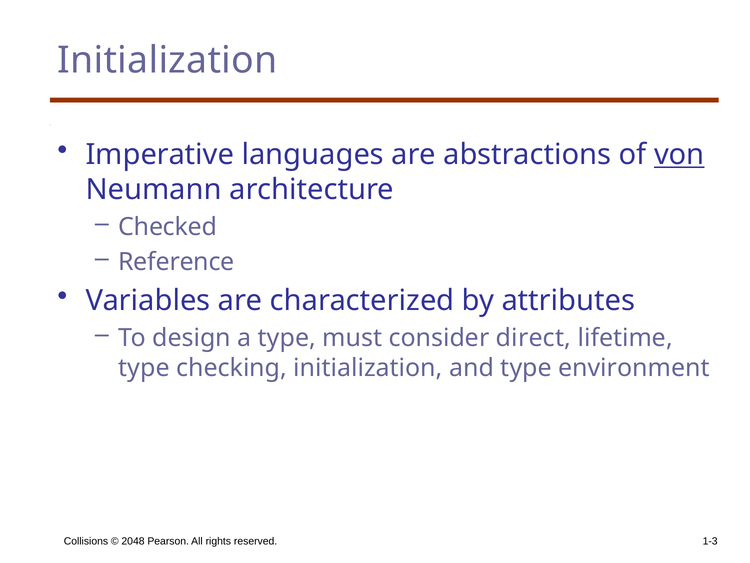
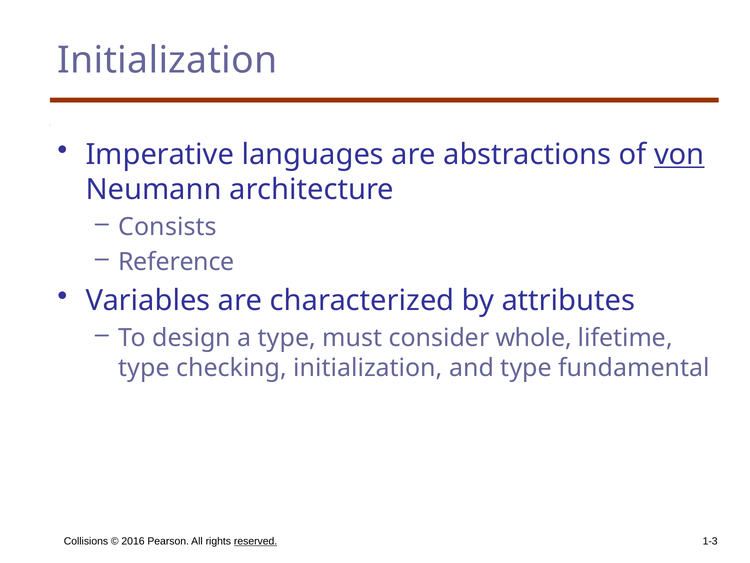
Checked: Checked -> Consists
direct: direct -> whole
environment: environment -> fundamental
2048: 2048 -> 2016
reserved underline: none -> present
